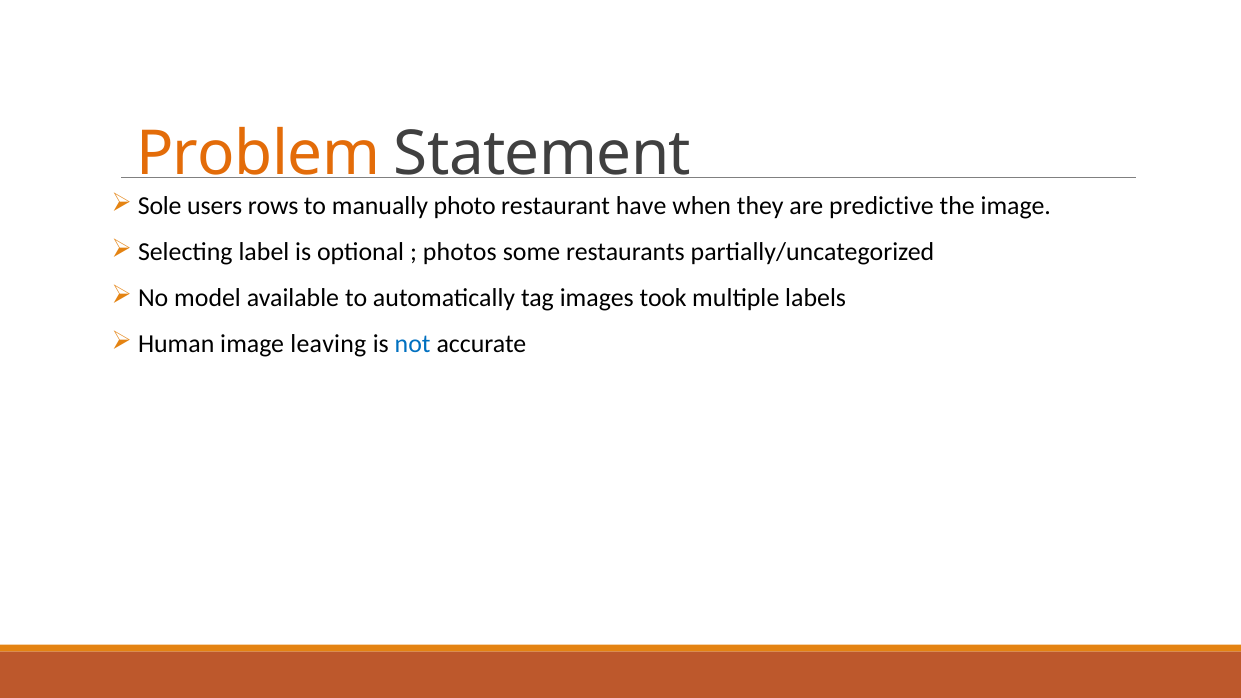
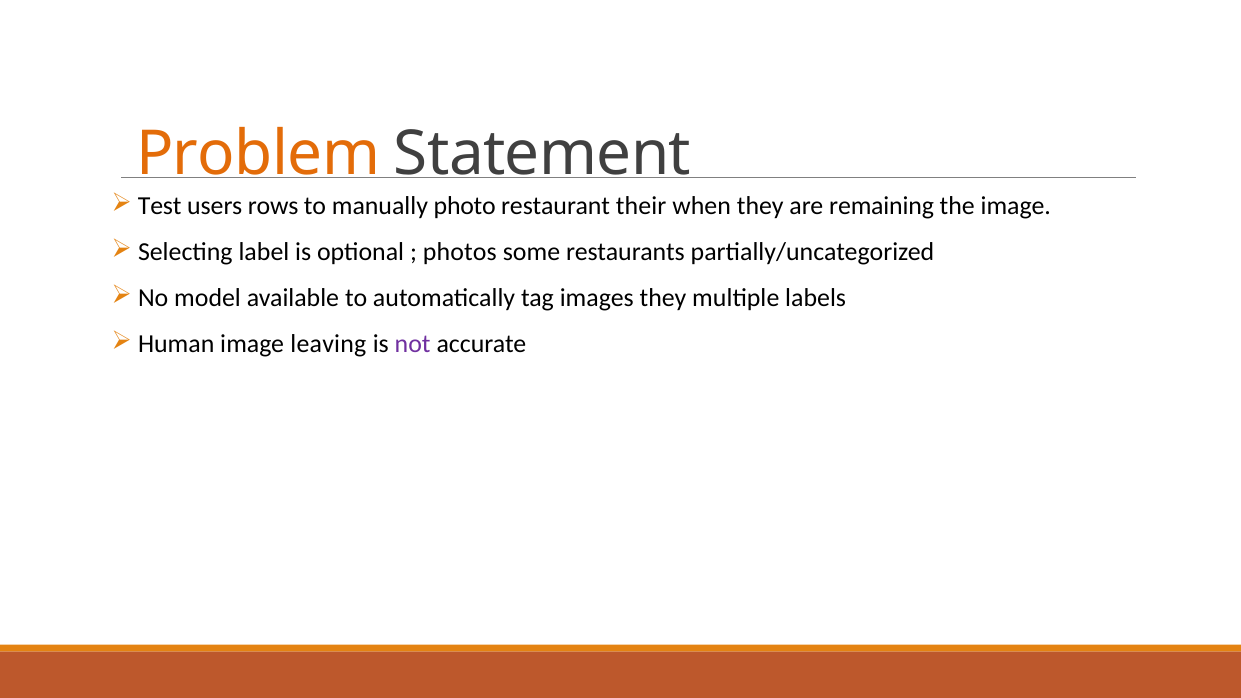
Sole: Sole -> Test
have: have -> their
predictive: predictive -> remaining
images took: took -> they
not colour: blue -> purple
